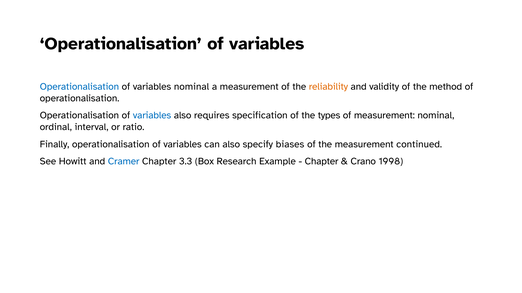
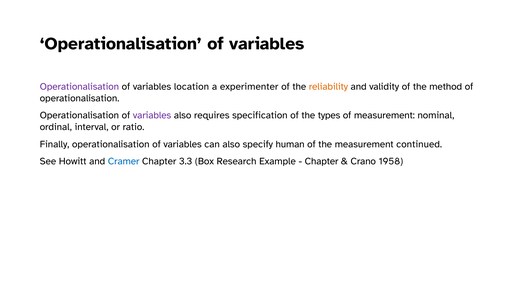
Operationalisation at (79, 87) colour: blue -> purple
variables nominal: nominal -> location
a measurement: measurement -> experimenter
variables at (152, 116) colour: blue -> purple
biases: biases -> human
1998: 1998 -> 1958
